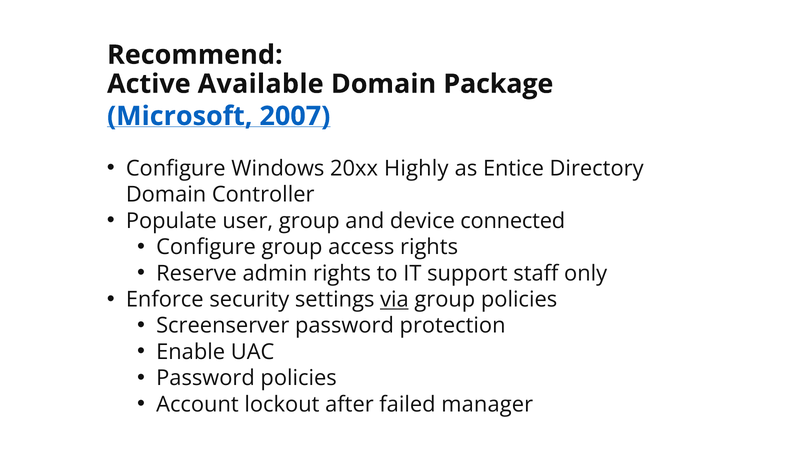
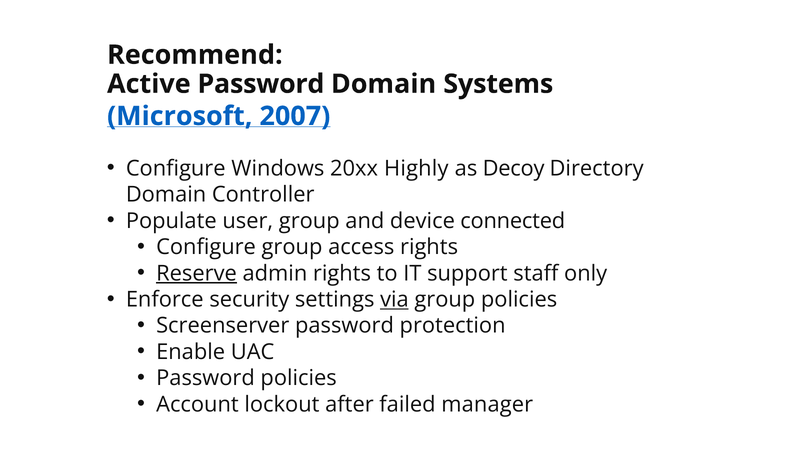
Active Available: Available -> Password
Package: Package -> Systems
Entice: Entice -> Decoy
Reserve underline: none -> present
